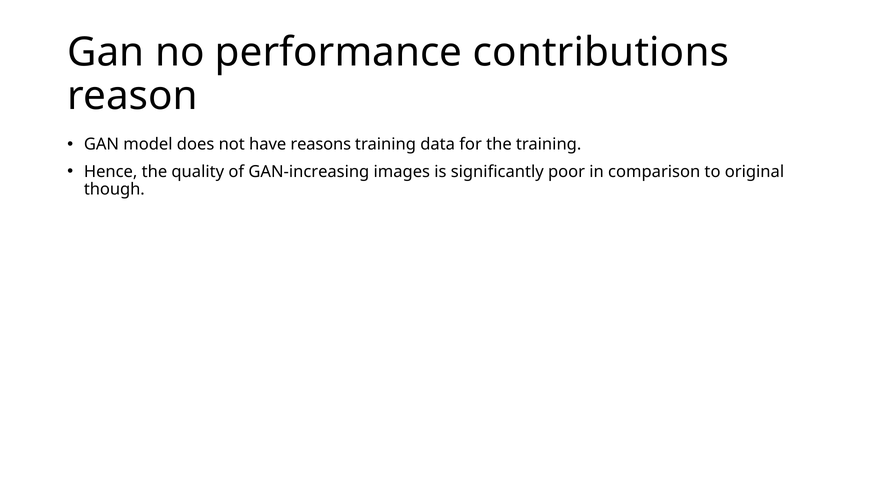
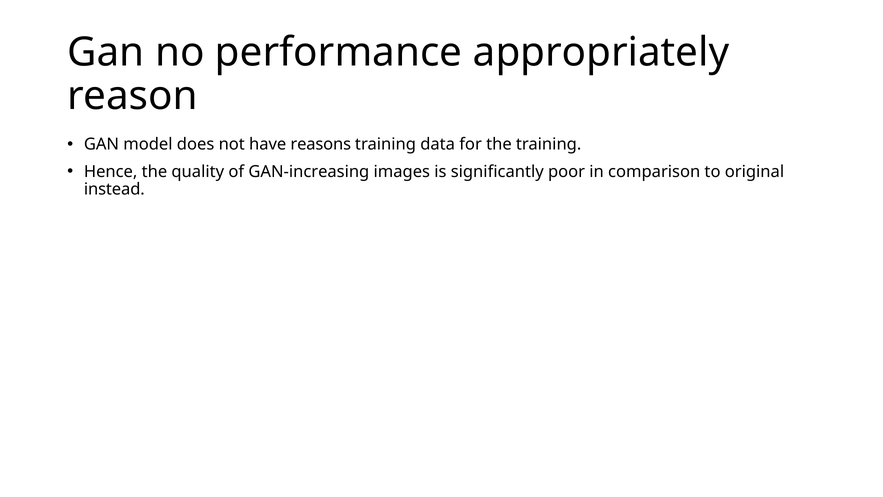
contributions: contributions -> appropriately
though: though -> instead
